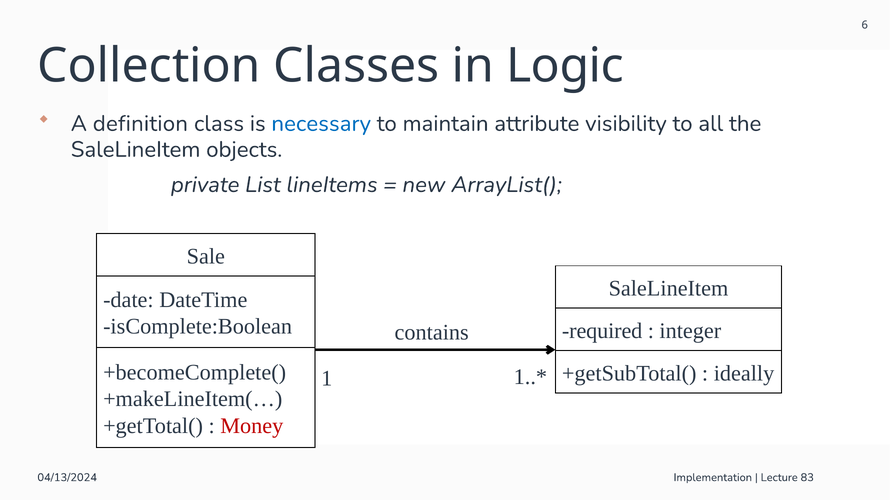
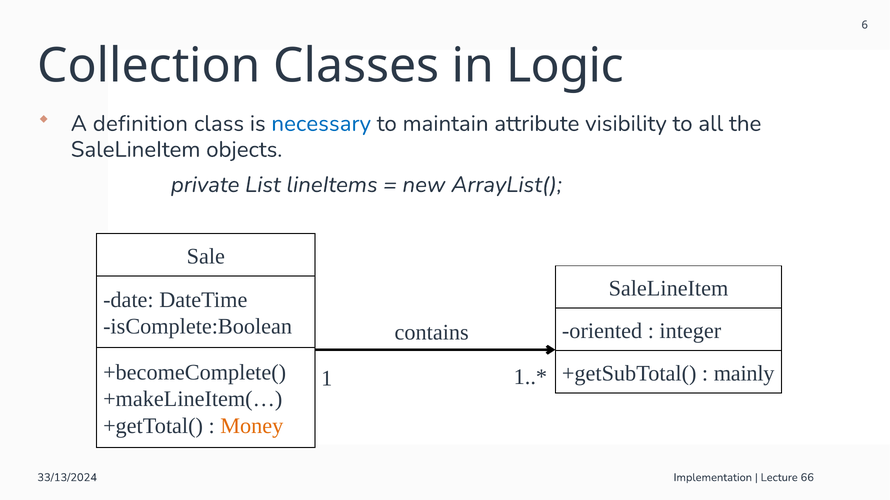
required: required -> oriented
ideally: ideally -> mainly
Money colour: red -> orange
04/13/2024: 04/13/2024 -> 33/13/2024
83: 83 -> 66
